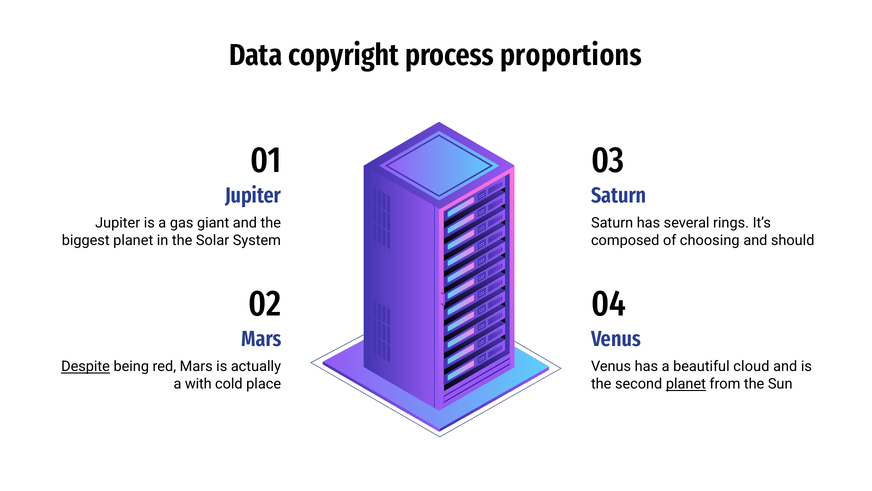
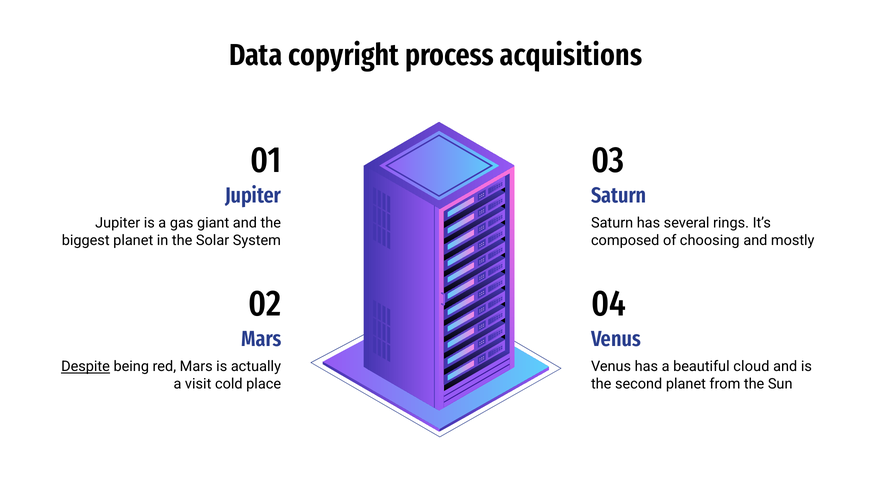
proportions: proportions -> acquisitions
should: should -> mostly
with: with -> visit
planet at (686, 384) underline: present -> none
